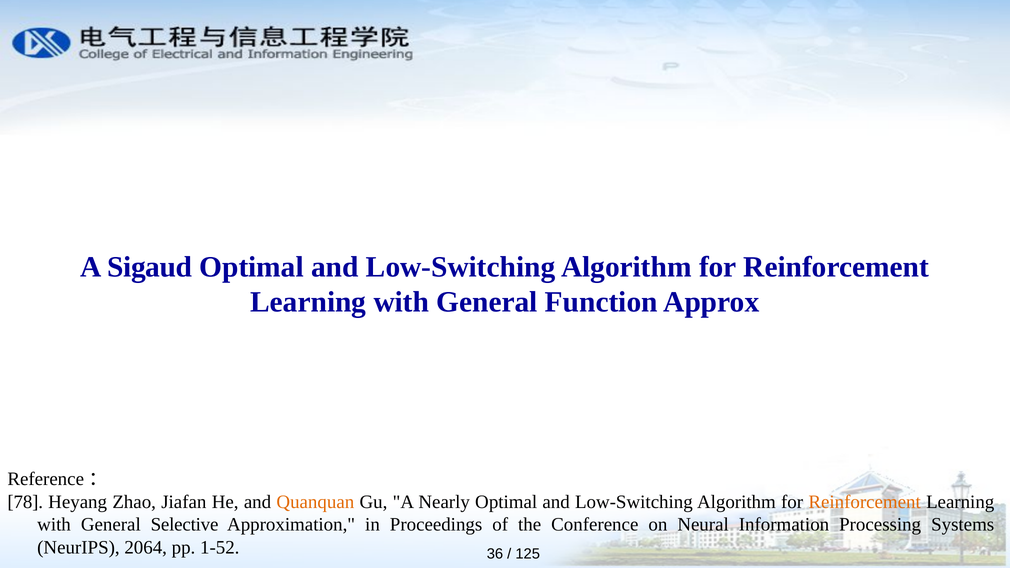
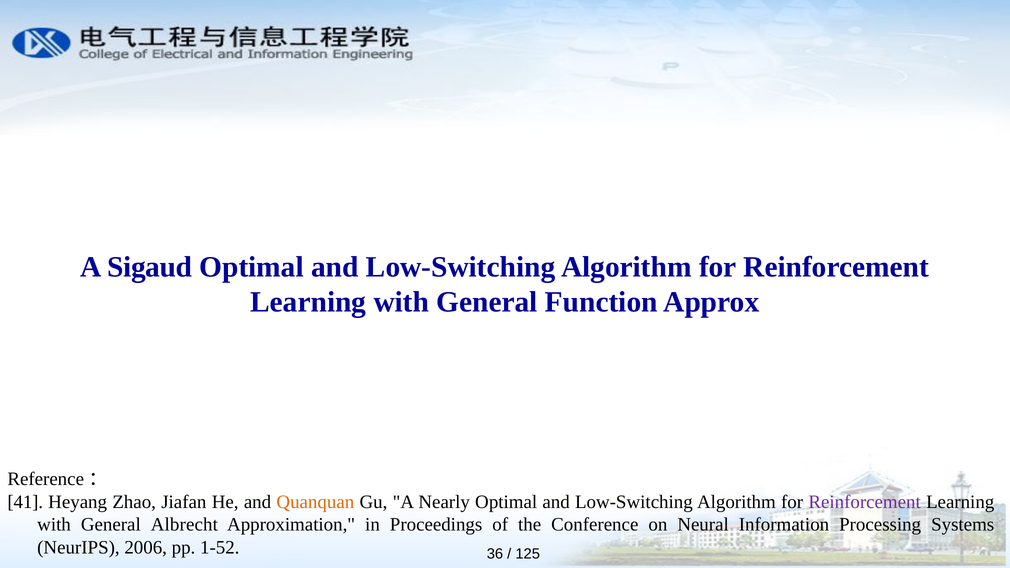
78: 78 -> 41
Reinforcement at (865, 502) colour: orange -> purple
Selective: Selective -> Albrecht
2064: 2064 -> 2006
